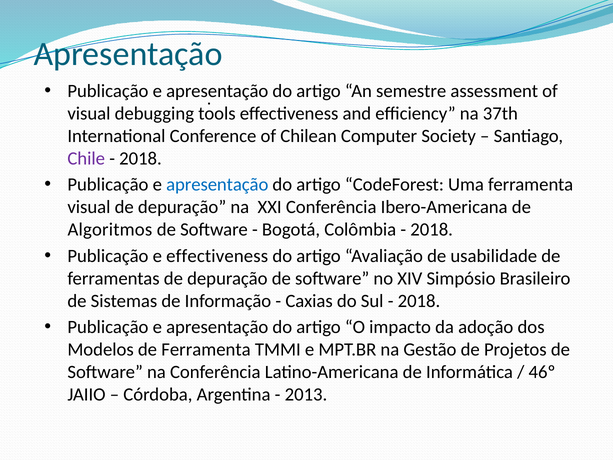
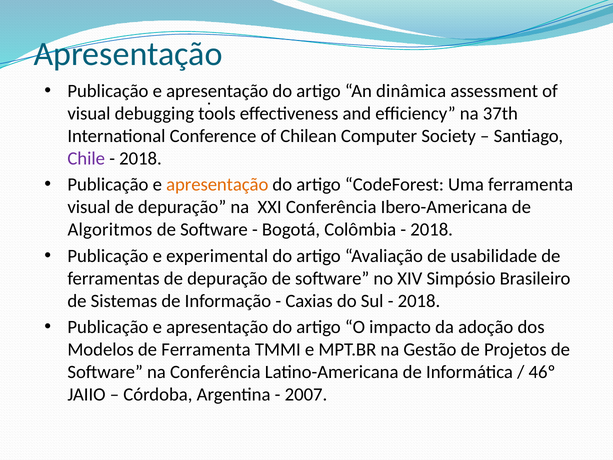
semestre: semestre -> dinâmica
apresentação at (217, 185) colour: blue -> orange
e effectiveness: effectiveness -> experimental
2013: 2013 -> 2007
